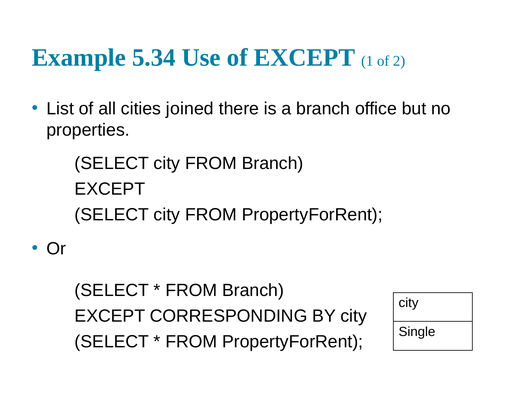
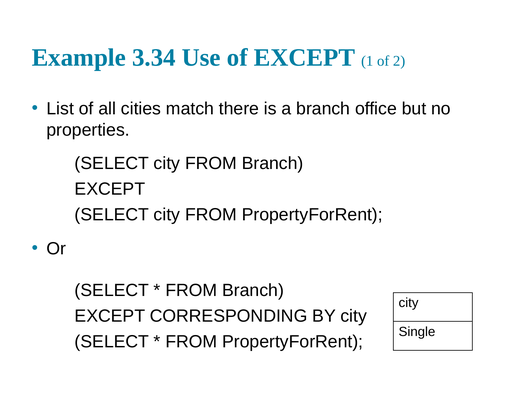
5.34: 5.34 -> 3.34
joined: joined -> match
